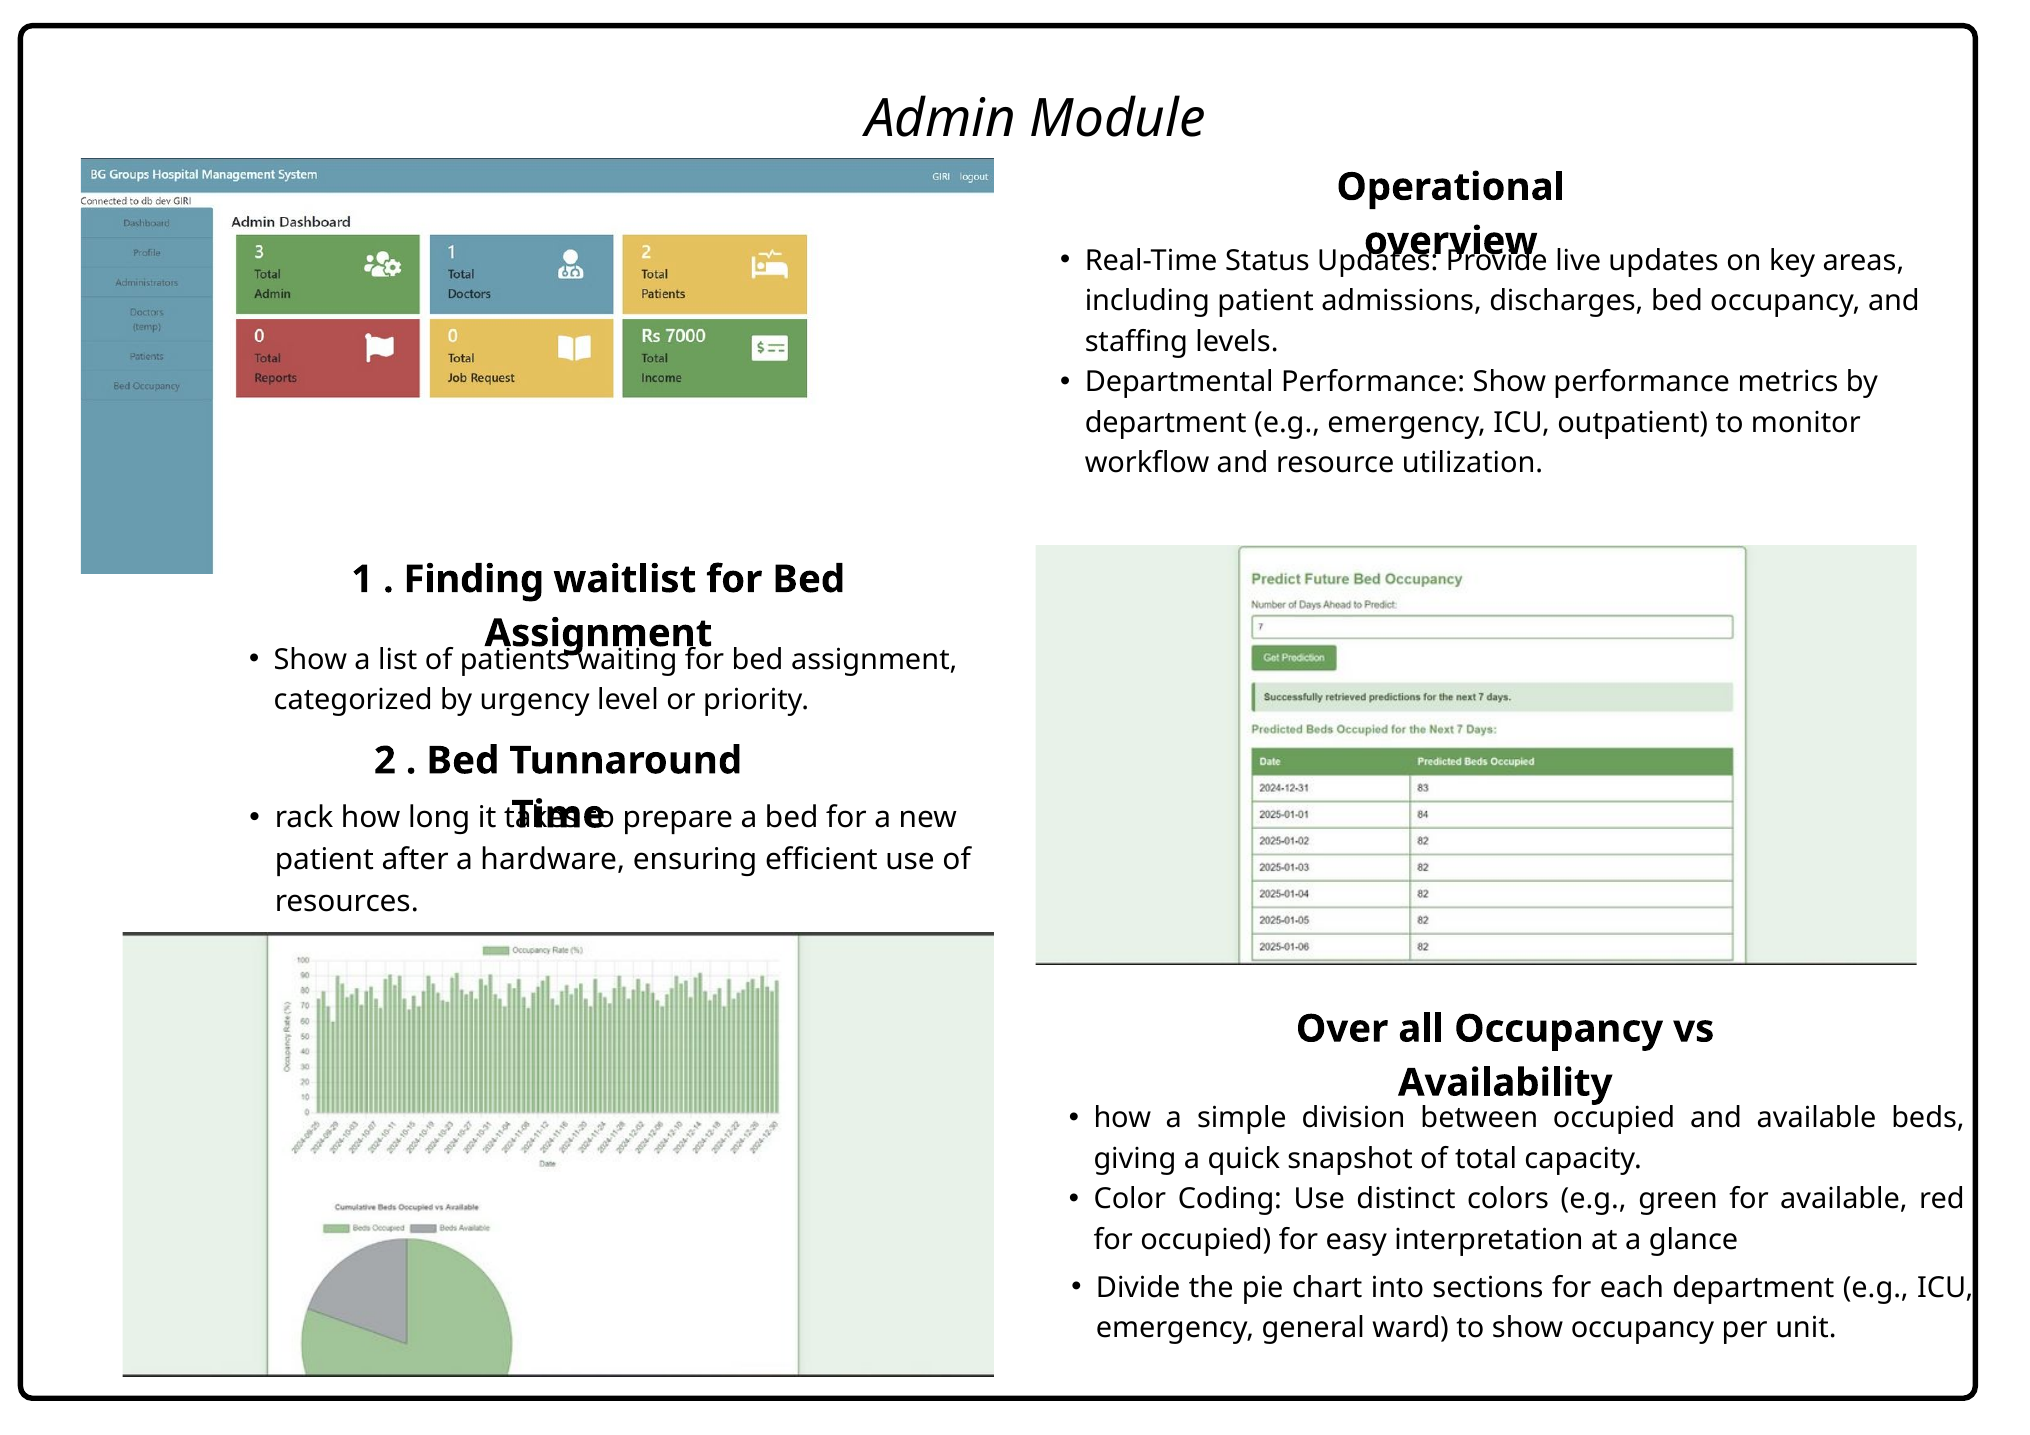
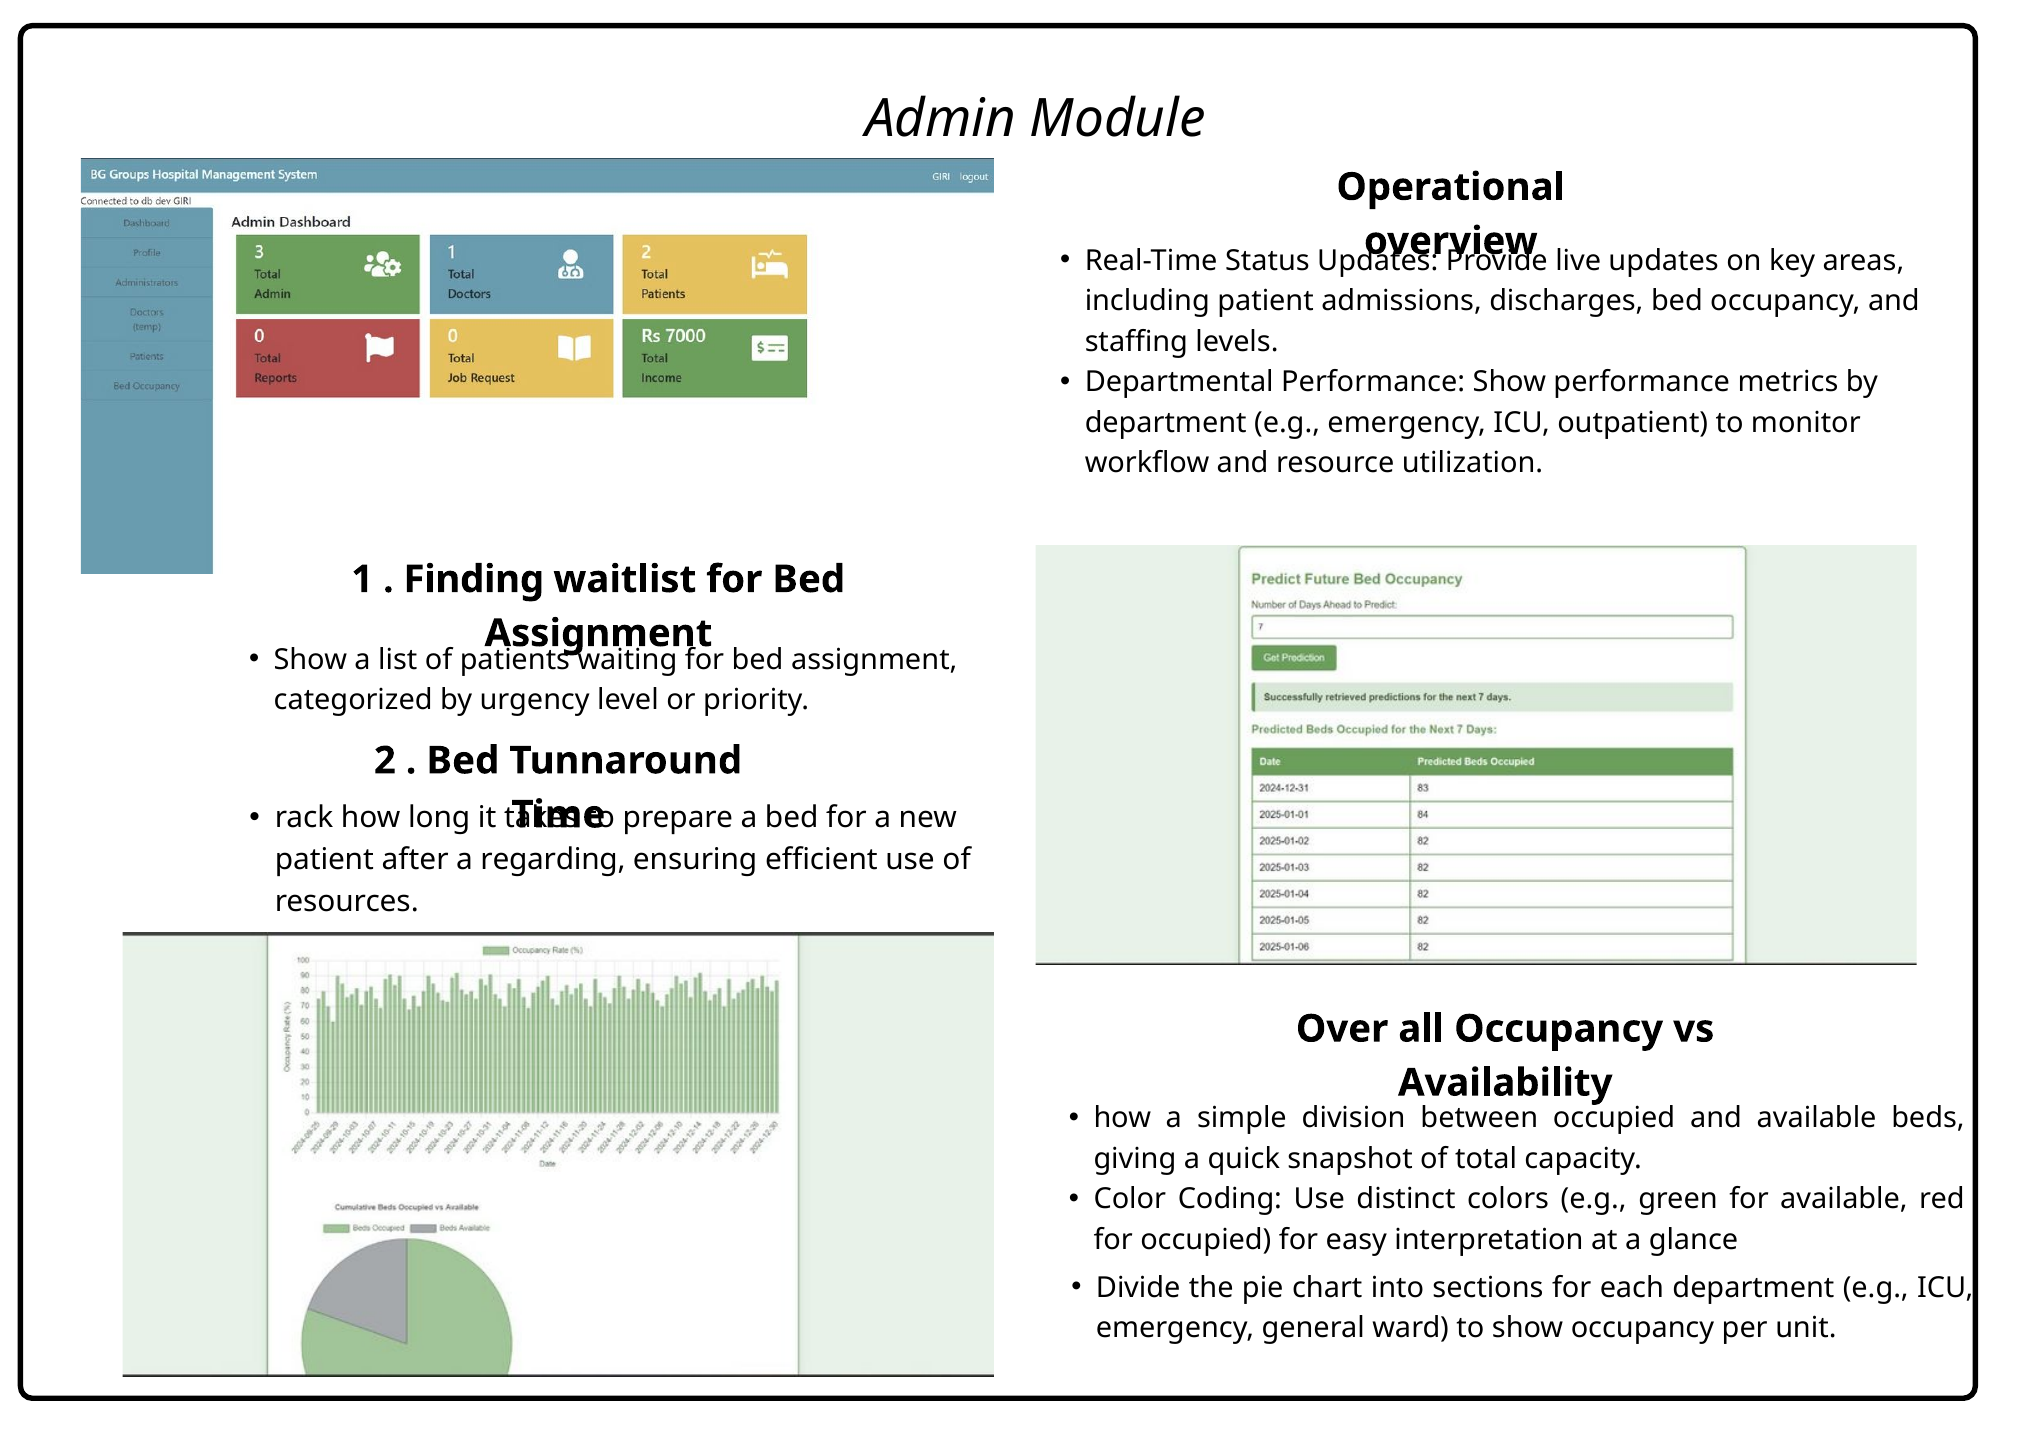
hardware: hardware -> regarding
